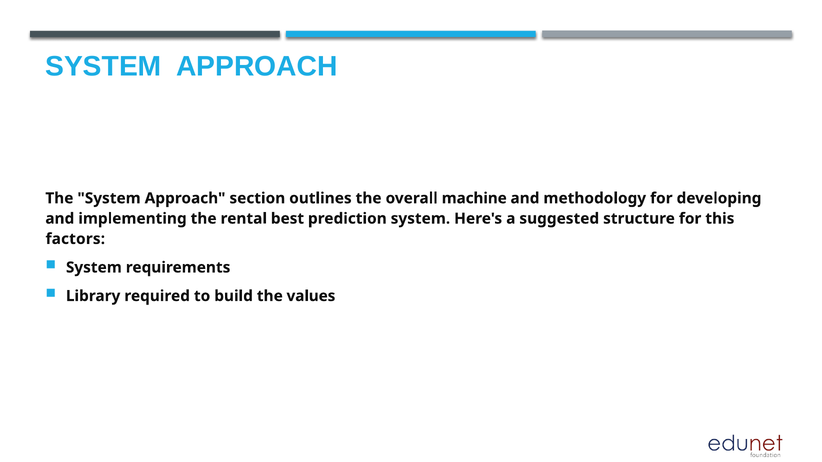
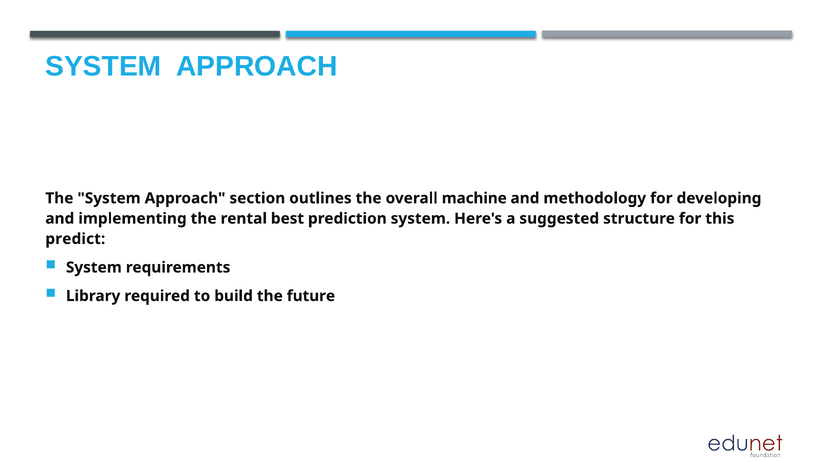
factors: factors -> predict
values: values -> future
